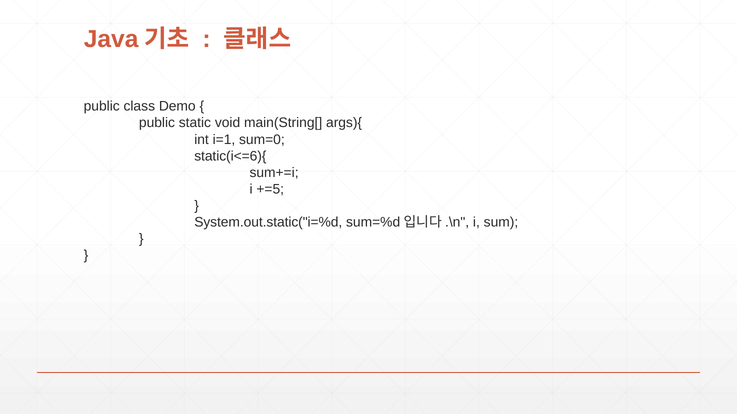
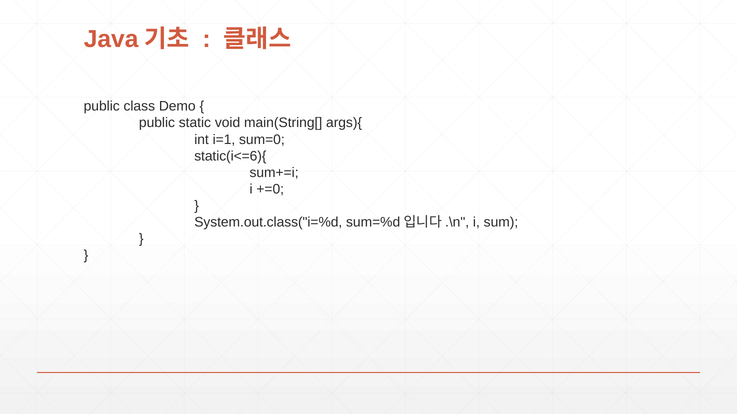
+=5: +=5 -> +=0
System.out.static("i=%d: System.out.static("i=%d -> System.out.class("i=%d
